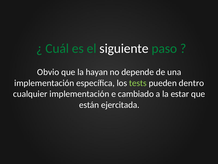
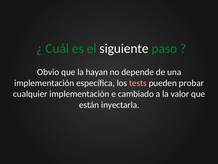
tests colour: light green -> pink
dentro: dentro -> probar
estar: estar -> valor
ejercitada: ejercitada -> inyectarla
